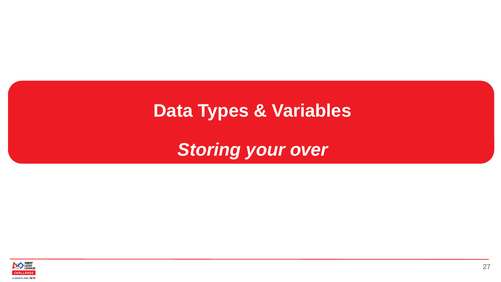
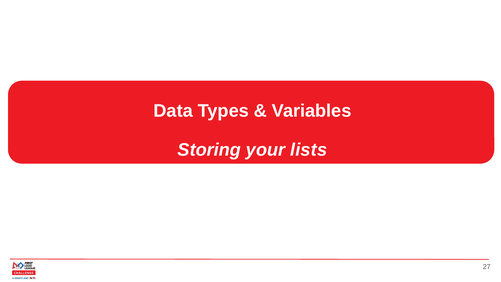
over: over -> lists
